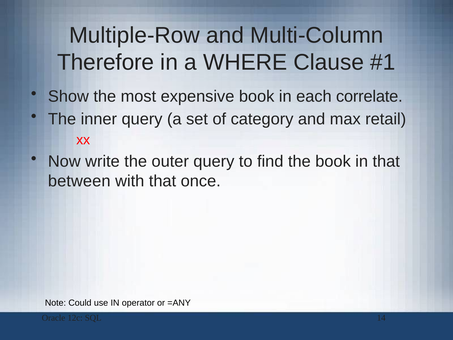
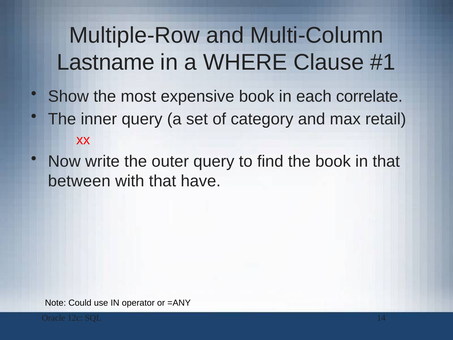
Therefore: Therefore -> Lastname
once: once -> have
